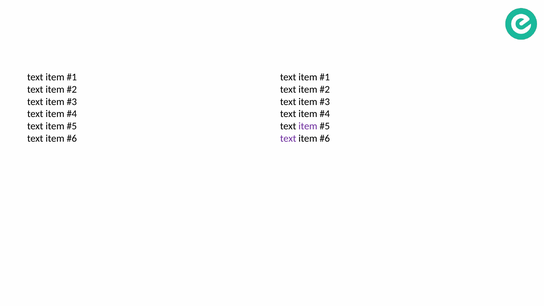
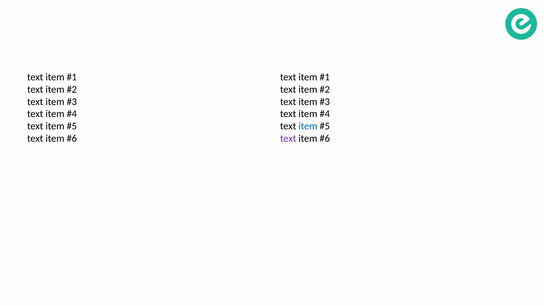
item at (308, 126) colour: purple -> blue
